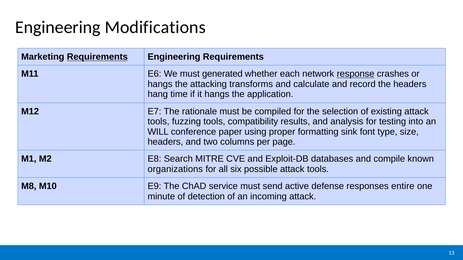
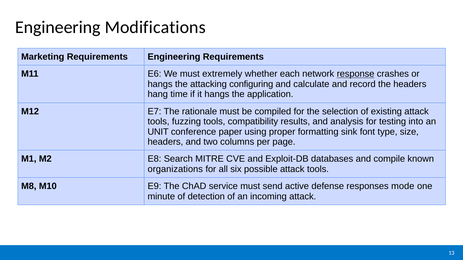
Requirements at (97, 57) underline: present -> none
generated: generated -> extremely
transforms: transforms -> configuring
WILL: WILL -> UNIT
entire: entire -> mode
